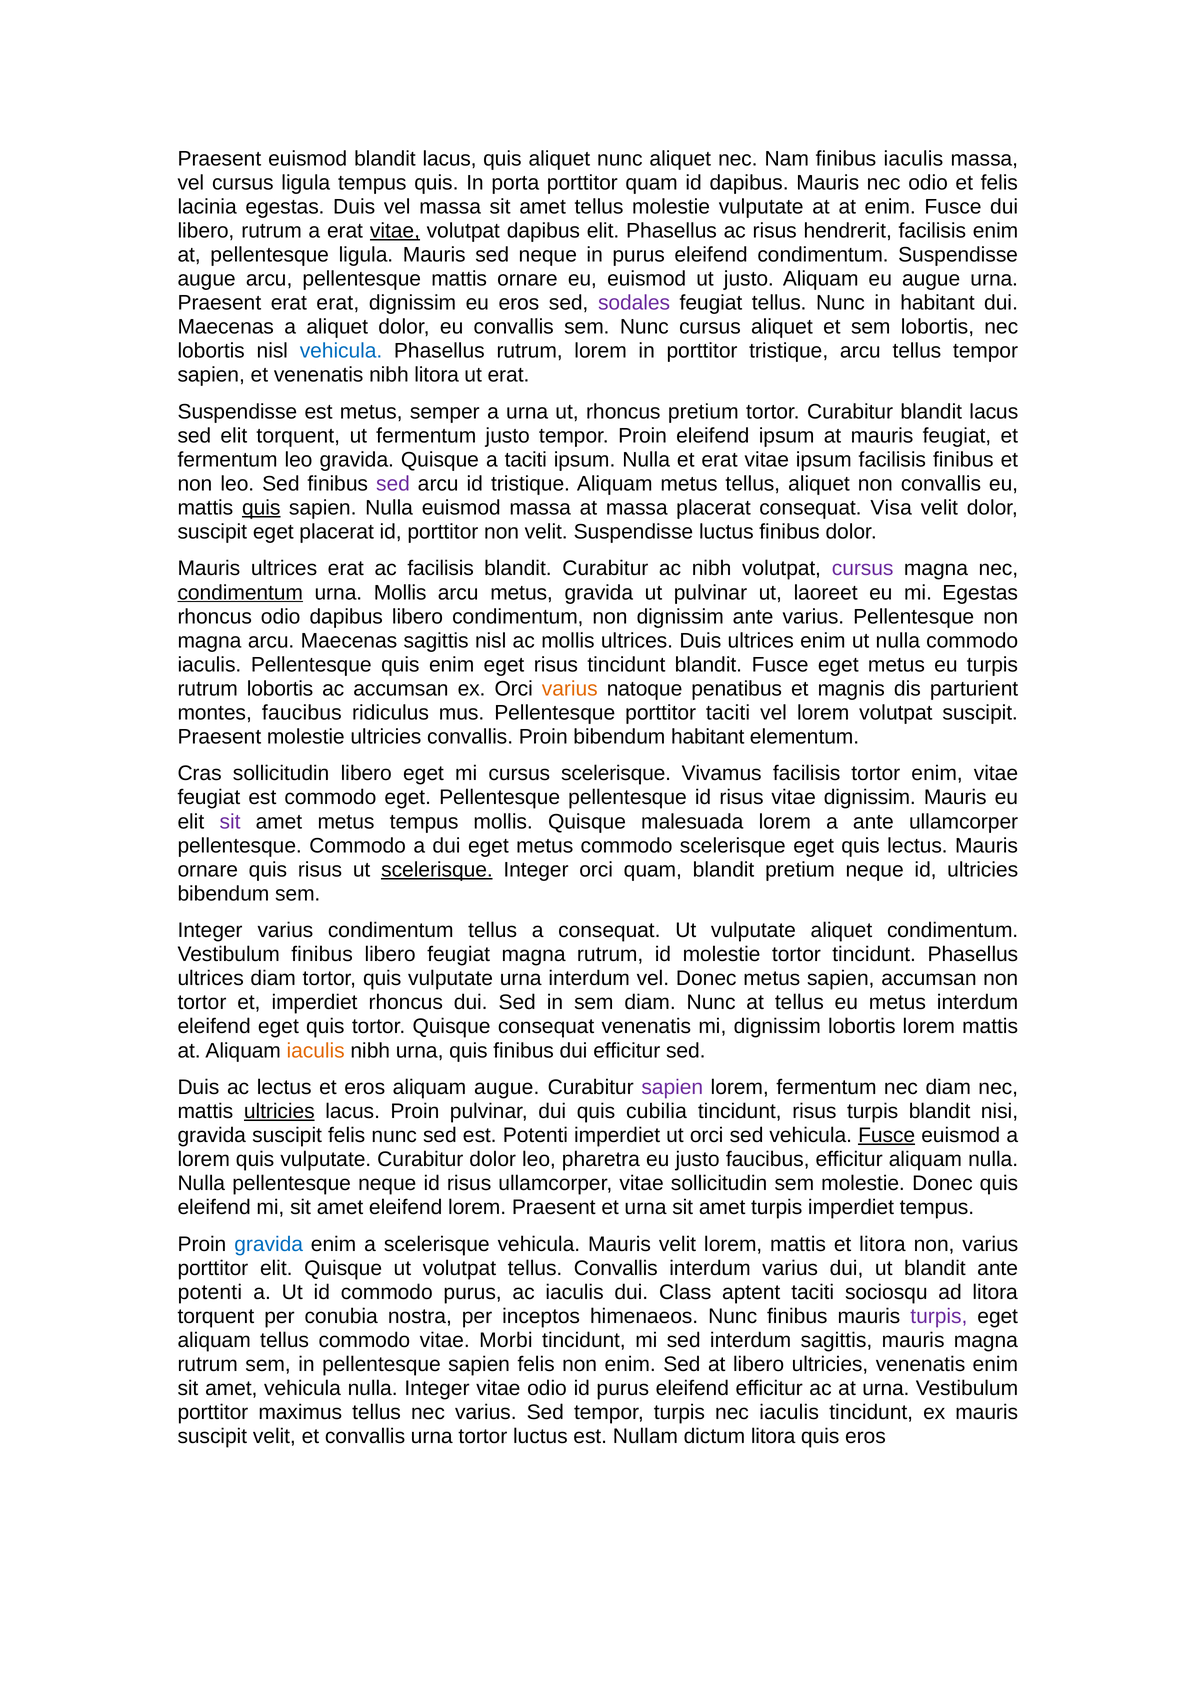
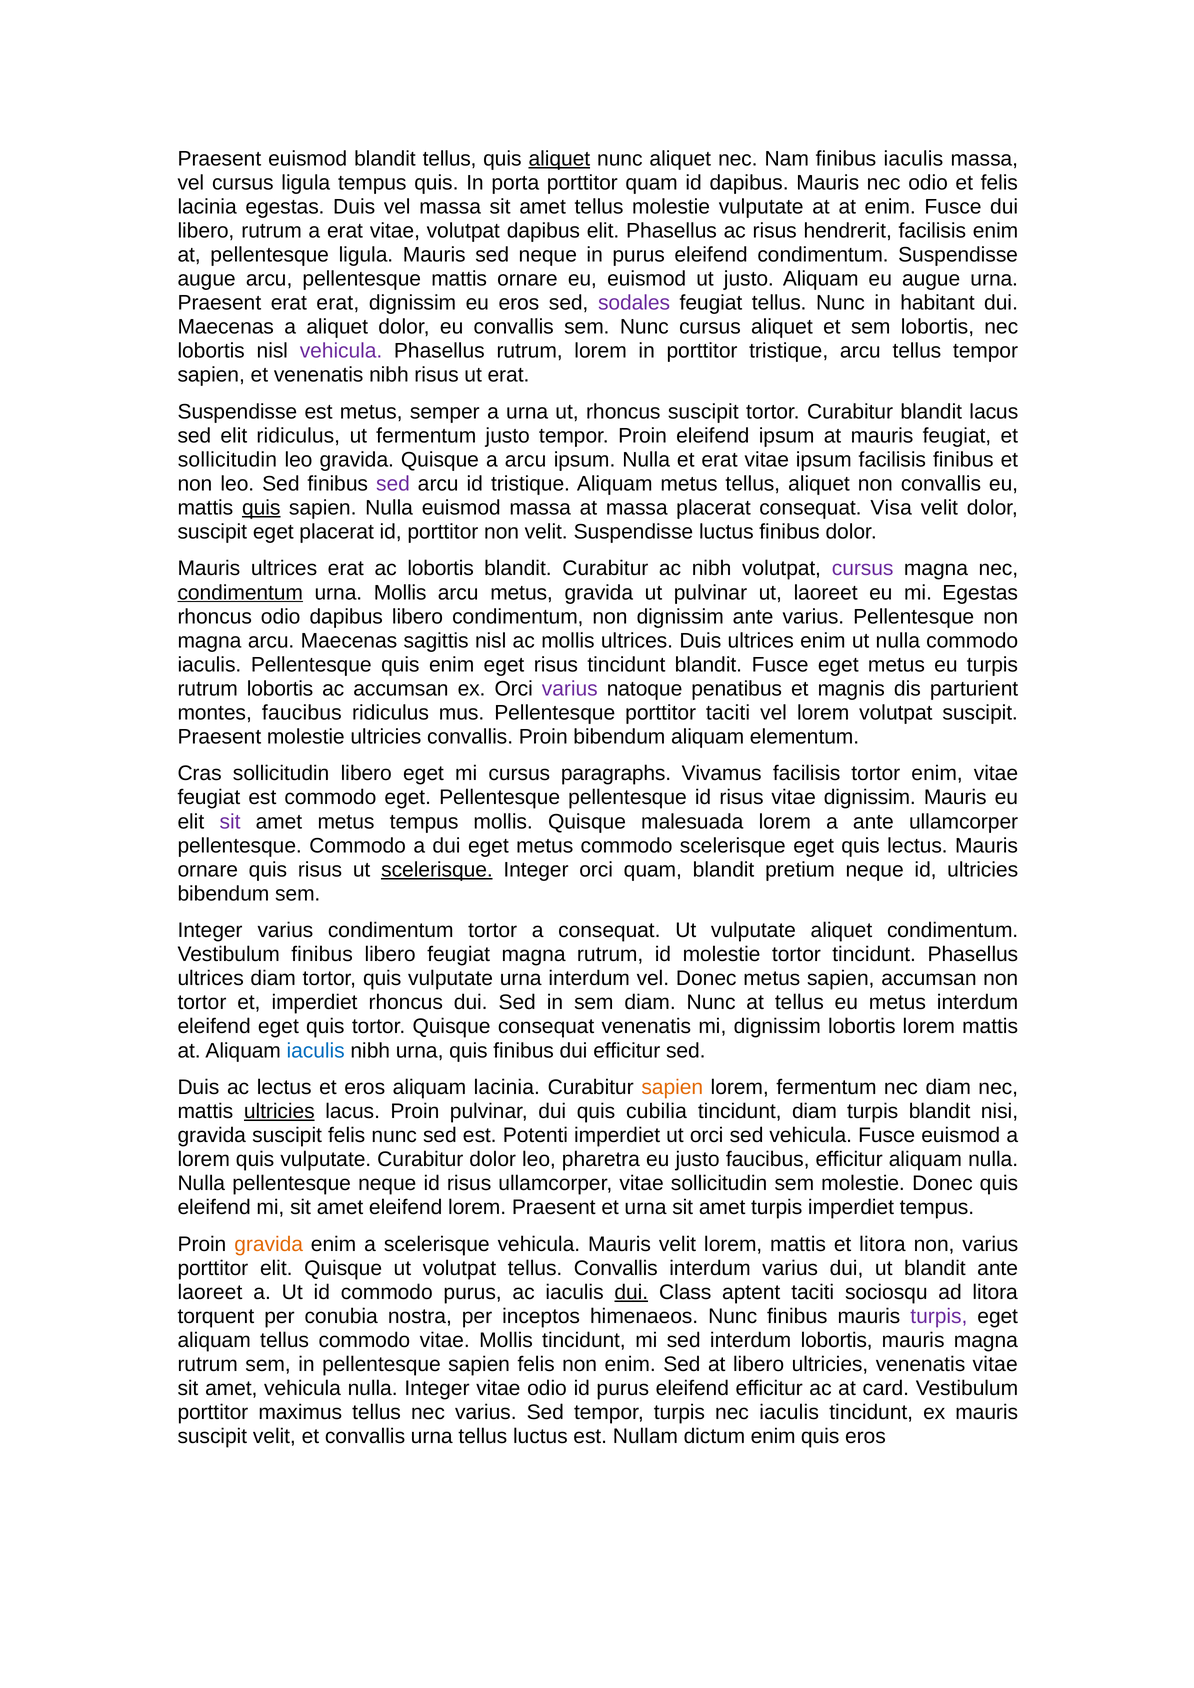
euismod blandit lacus: lacus -> tellus
aliquet at (559, 159) underline: none -> present
vitae at (395, 231) underline: present -> none
vehicula at (341, 351) colour: blue -> purple
nibh litora: litora -> risus
rhoncus pretium: pretium -> suscipit
elit torquent: torquent -> ridiculus
fermentum at (228, 460): fermentum -> sollicitudin
a taciti: taciti -> arcu
ac facilisis: facilisis -> lobortis
varius at (570, 689) colour: orange -> purple
bibendum habitant: habitant -> aliquam
cursus scelerisque: scelerisque -> paragraphs
condimentum tellus: tellus -> tortor
iaculis at (316, 1051) colour: orange -> blue
aliquam augue: augue -> lacinia
sapien at (672, 1087) colour: purple -> orange
tincidunt risus: risus -> diam
Fusce at (887, 1135) underline: present -> none
gravida at (269, 1244) colour: blue -> orange
potenti at (210, 1292): potenti -> laoreet
dui at (631, 1292) underline: none -> present
vitae Morbi: Morbi -> Mollis
interdum sagittis: sagittis -> lobortis
venenatis enim: enim -> vitae
at urna: urna -> card
urna tortor: tortor -> tellus
dictum litora: litora -> enim
